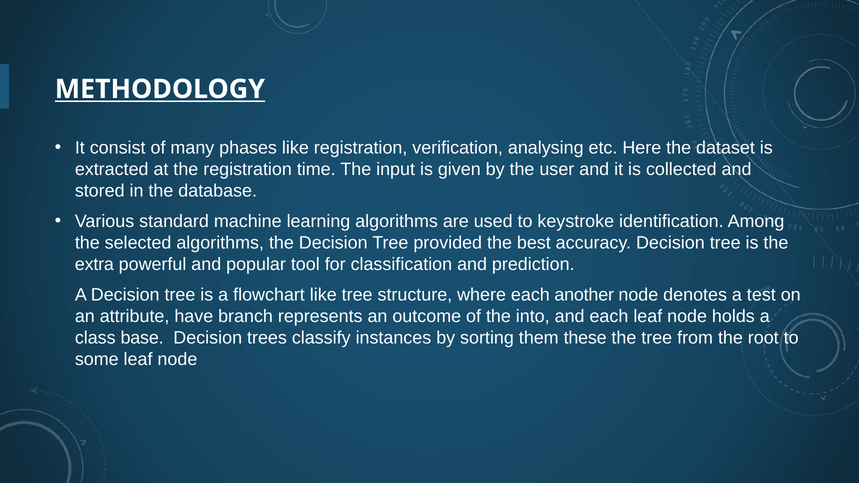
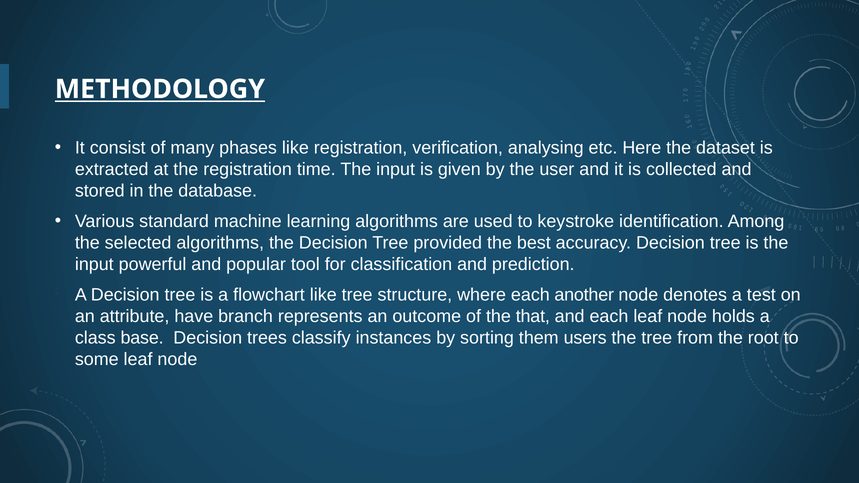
extra at (94, 264): extra -> input
into: into -> that
these: these -> users
